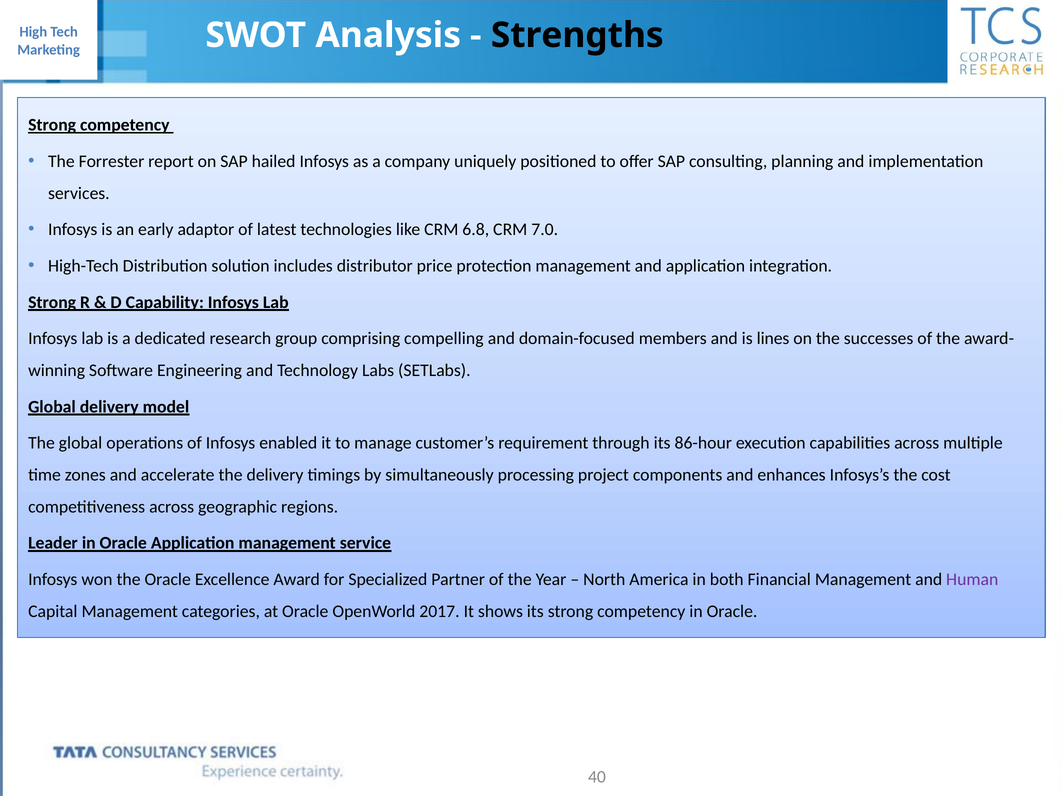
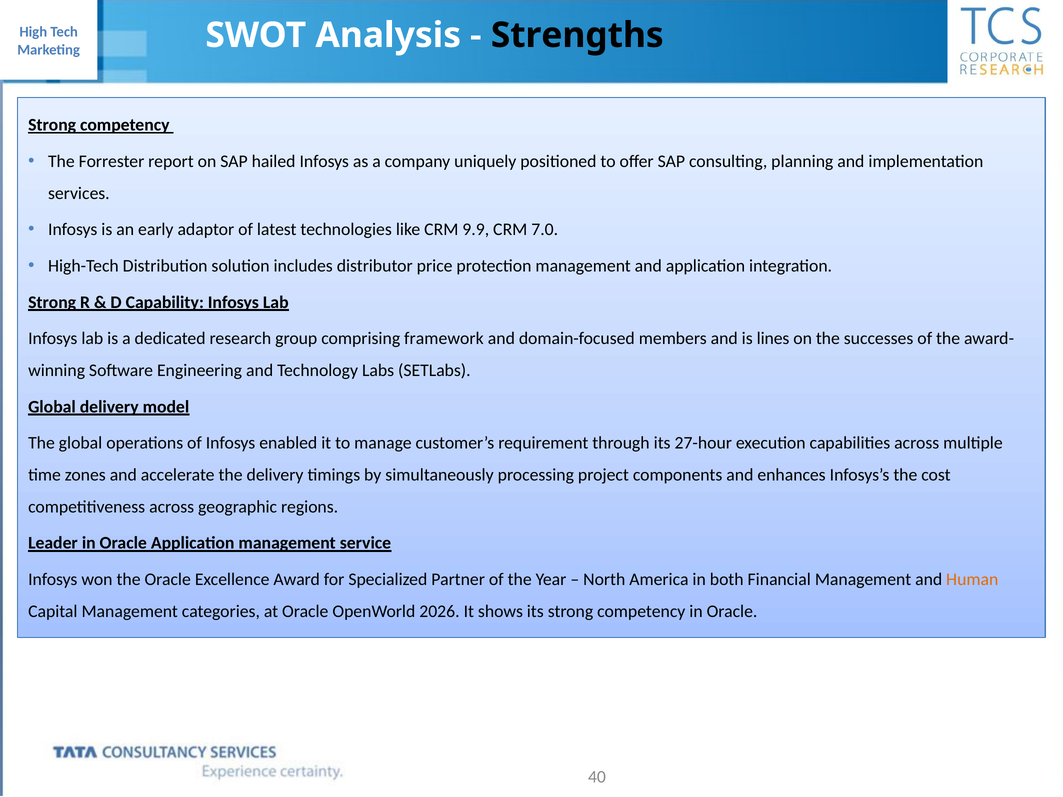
6.8: 6.8 -> 9.9
compelling: compelling -> framework
86-hour: 86-hour -> 27-hour
Human colour: purple -> orange
2017: 2017 -> 2026
